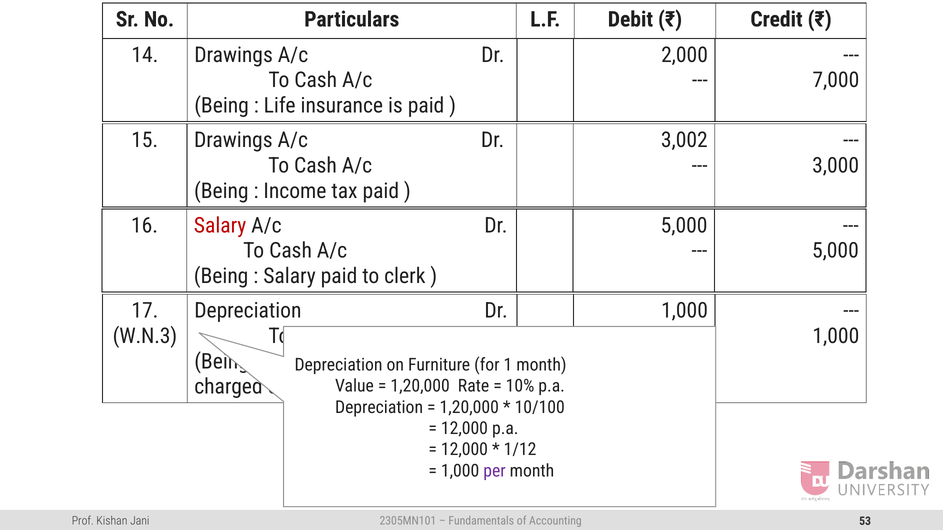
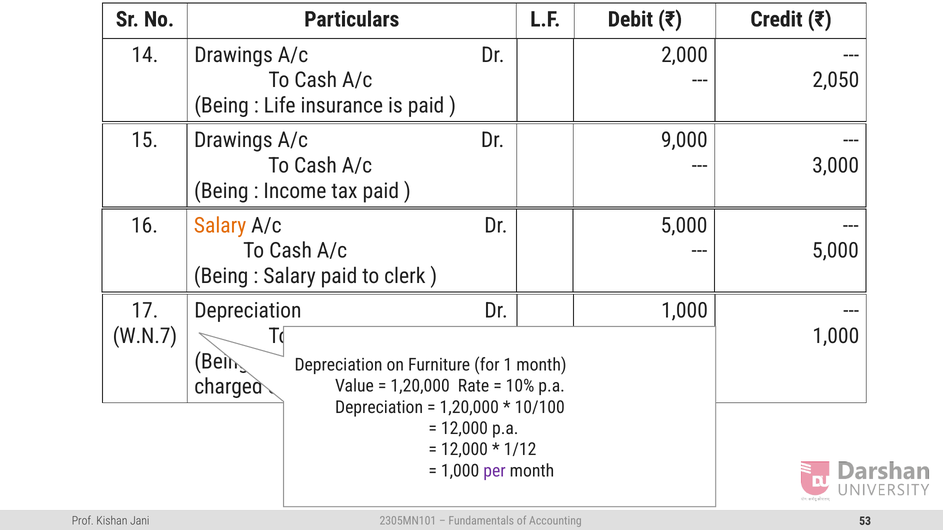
7,000: 7,000 -> 2,050
3,002: 3,002 -> 9,000
Salary at (220, 226) colour: red -> orange
W.N.3: W.N.3 -> W.N.7
